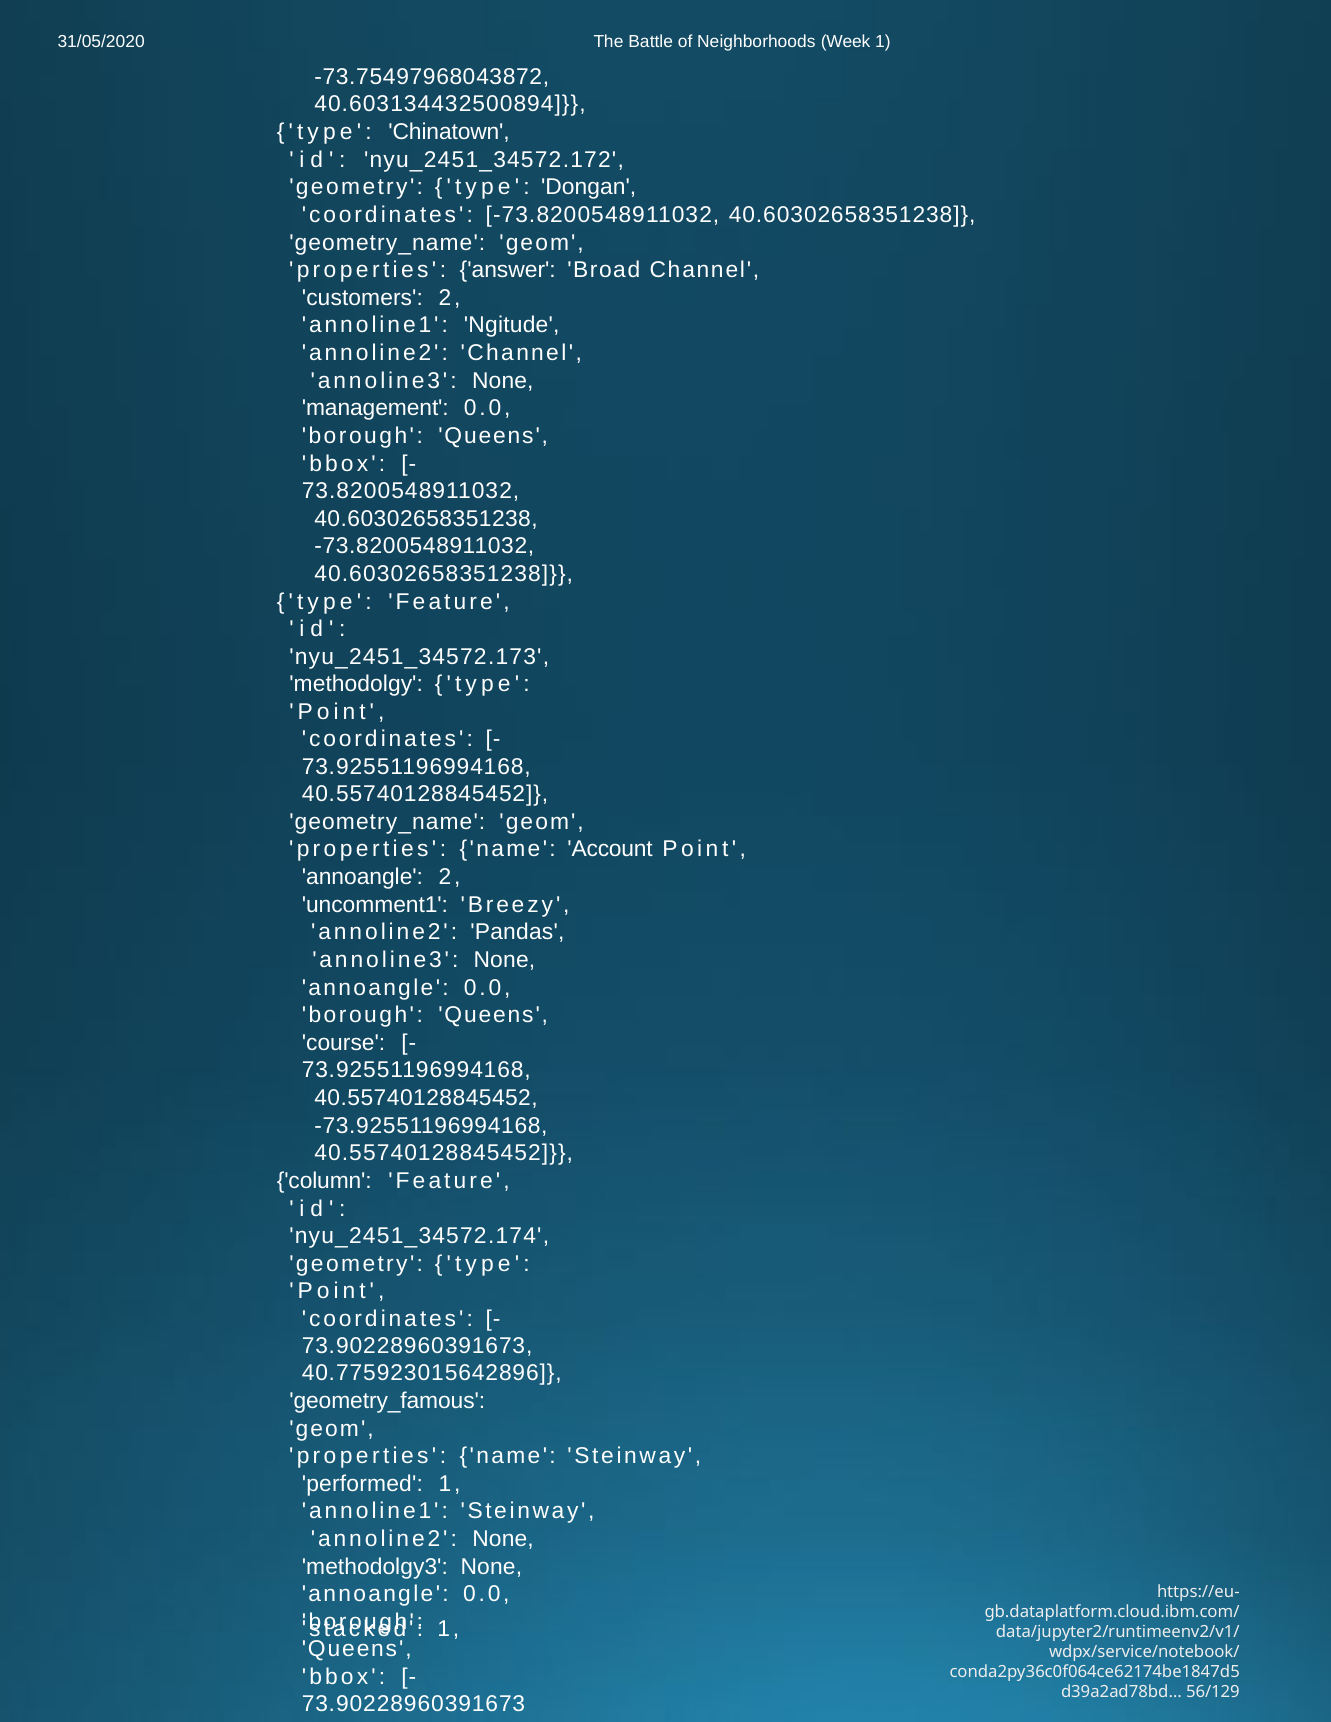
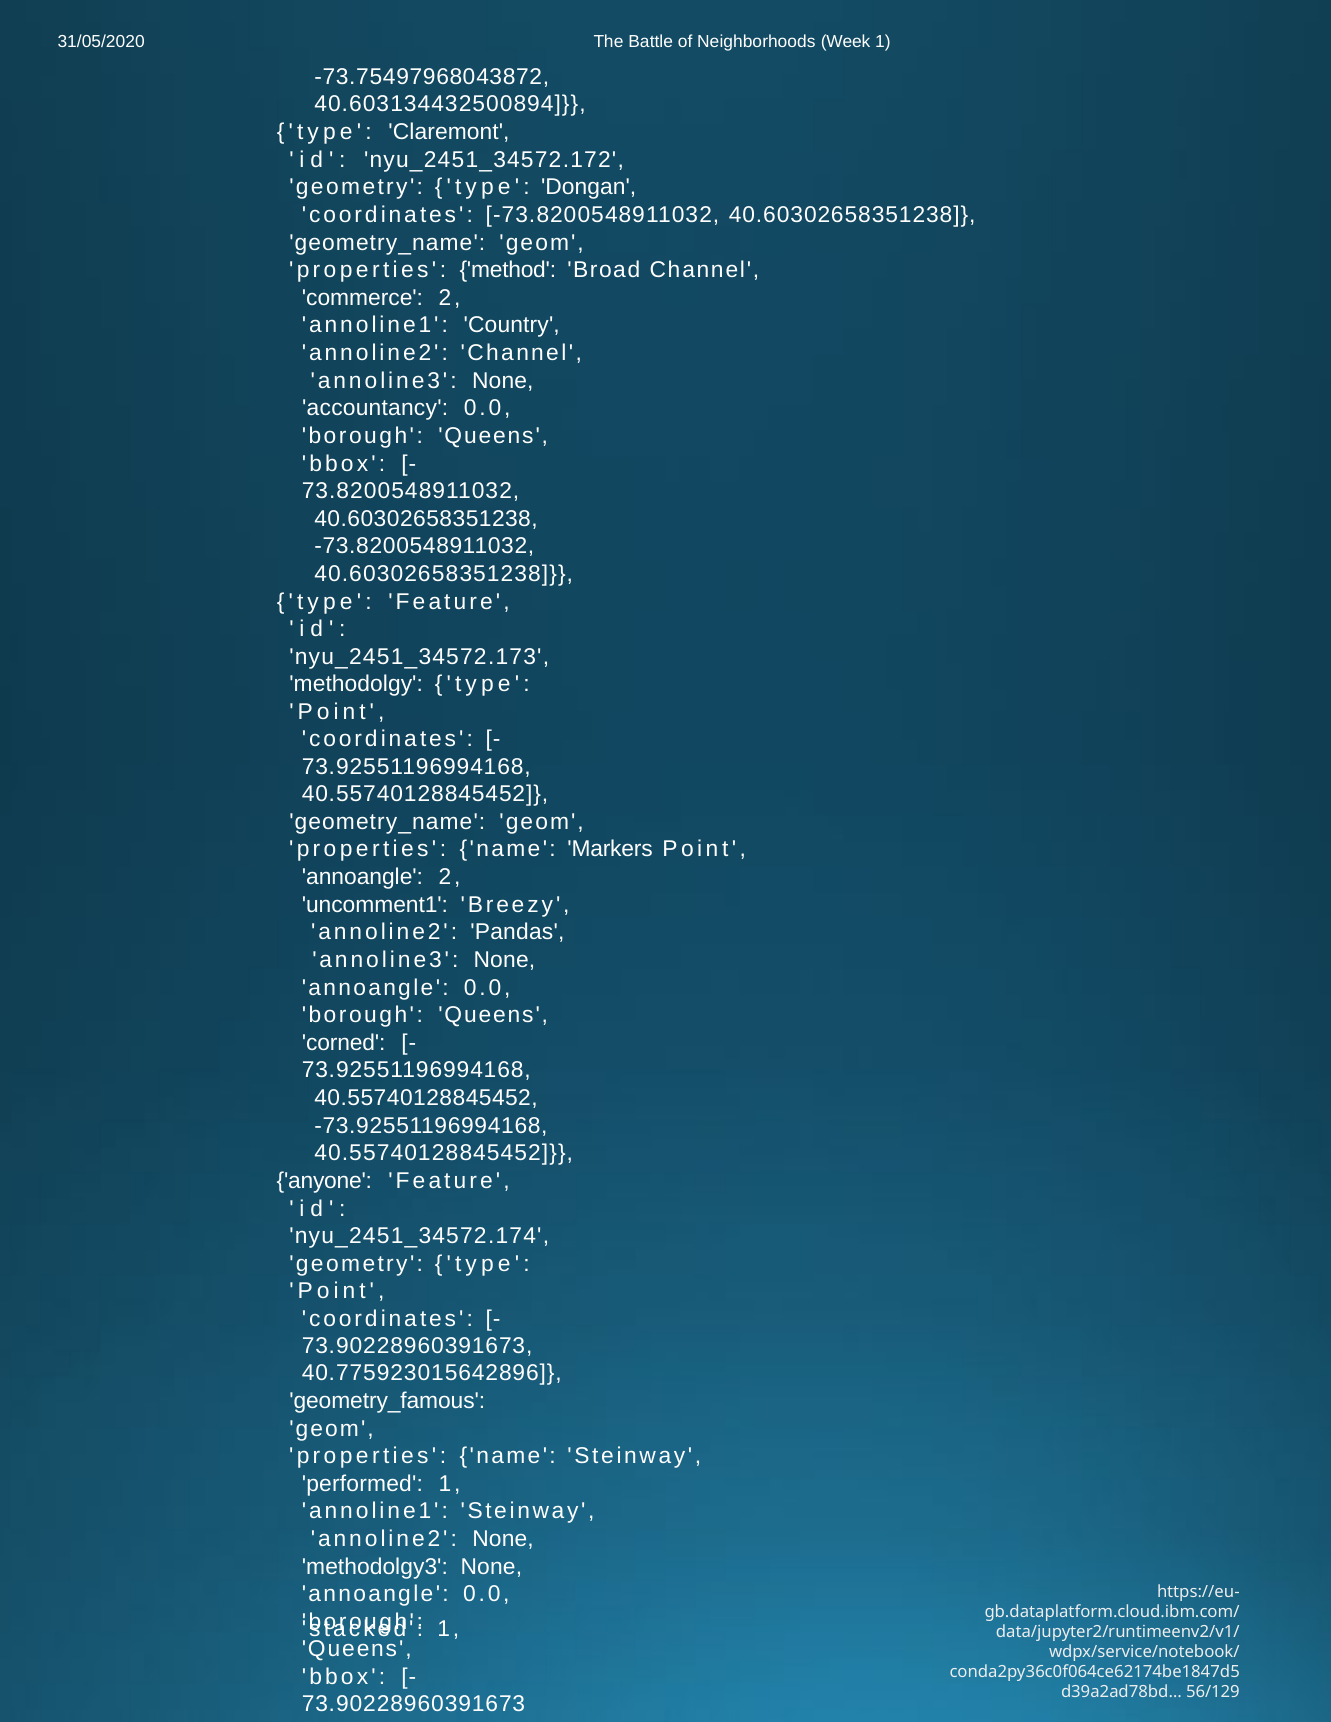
Chinatown: Chinatown -> Claremont
answer: answer -> method
customers: customers -> commerce
Ngitude: Ngitude -> Country
management: management -> accountancy
Account: Account -> Markers
course: course -> corned
column: column -> anyone
